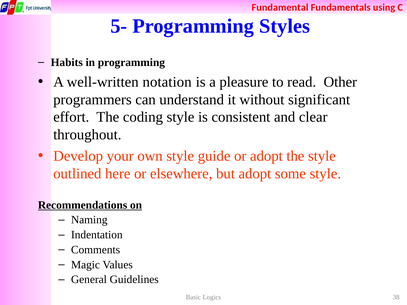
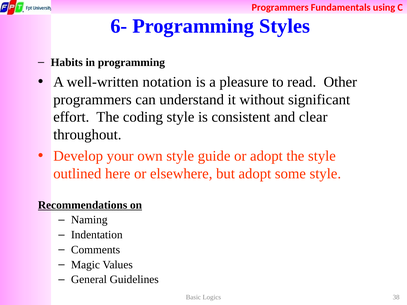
Fundamental at (280, 7): Fundamental -> Programmers
5-: 5- -> 6-
